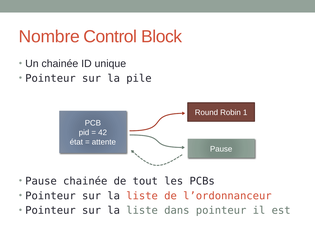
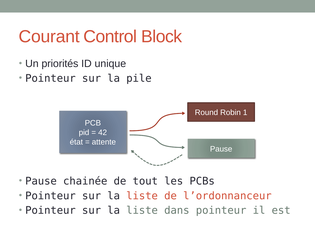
Nombre: Nombre -> Courant
Un chainée: chainée -> priorités
